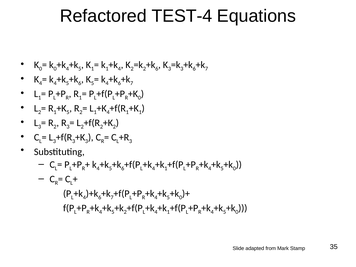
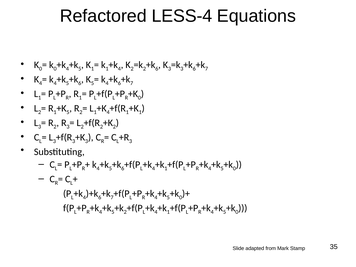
TEST-4: TEST-4 -> LESS-4
